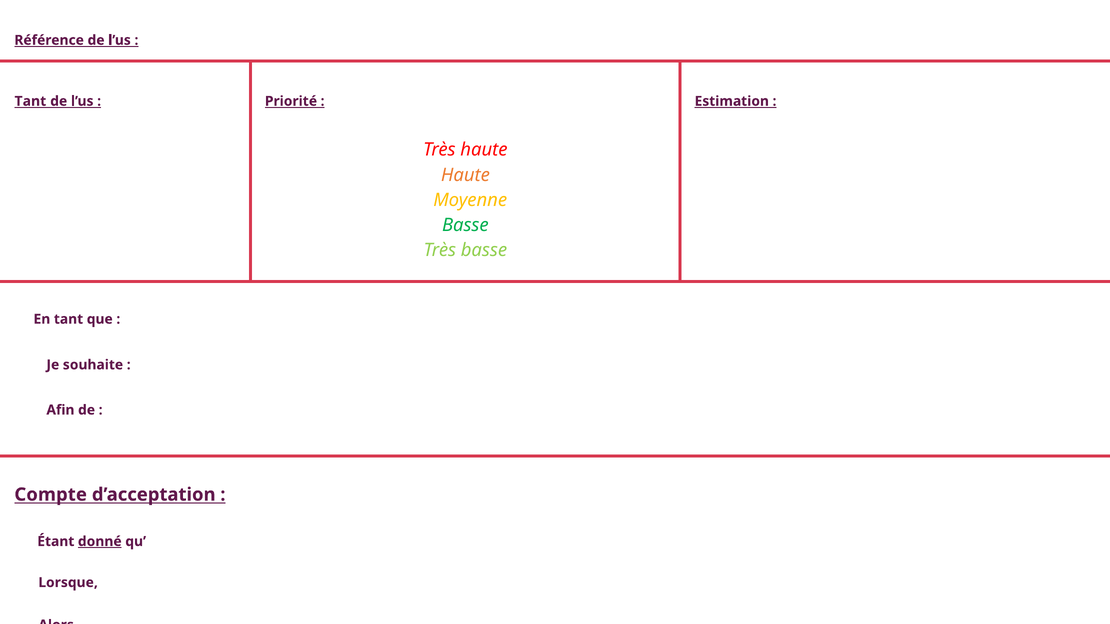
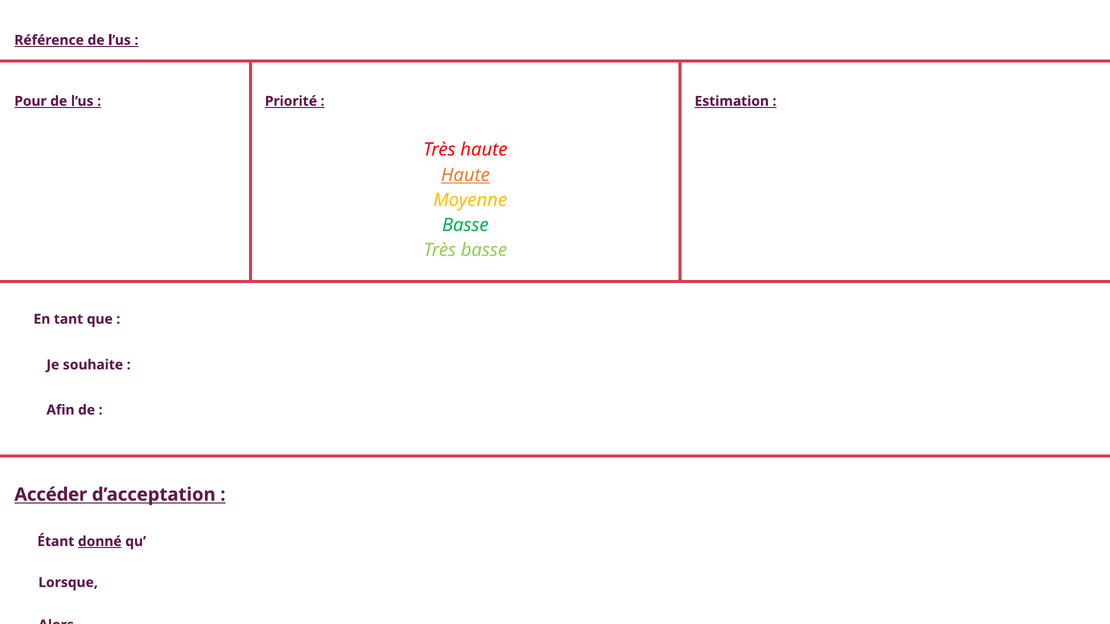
Tant at (30, 101): Tant -> Pour
Haute at (465, 175) underline: none -> present
Compte: Compte -> Accéder
